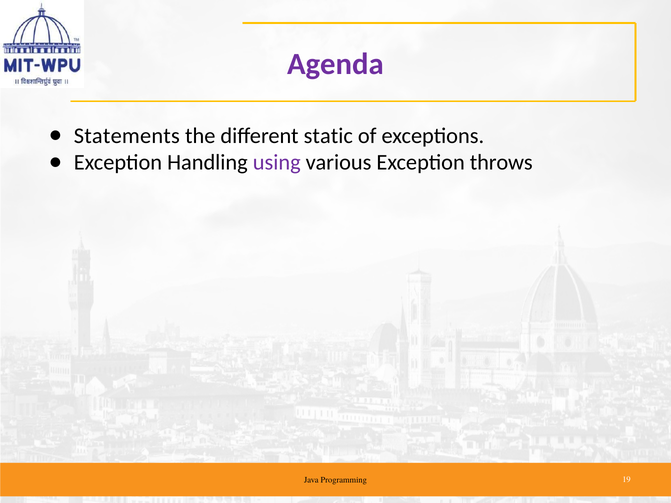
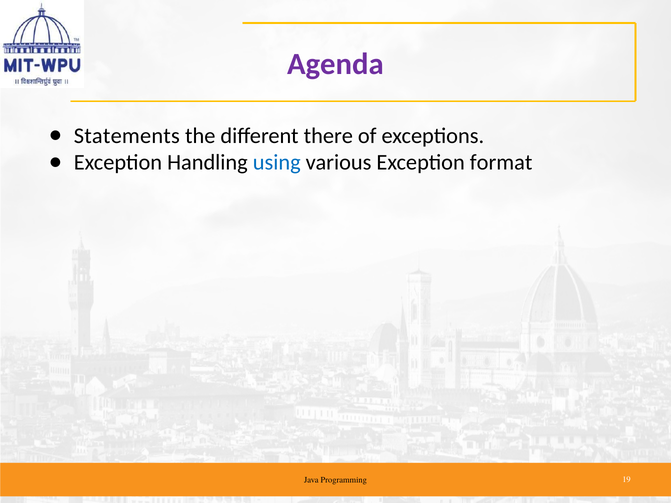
static: static -> there
using colour: purple -> blue
throws: throws -> format
